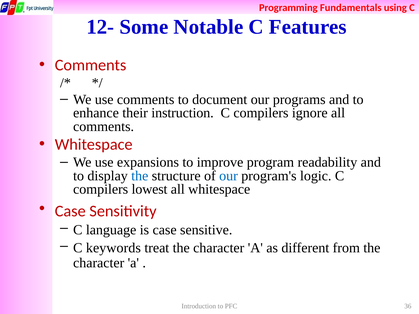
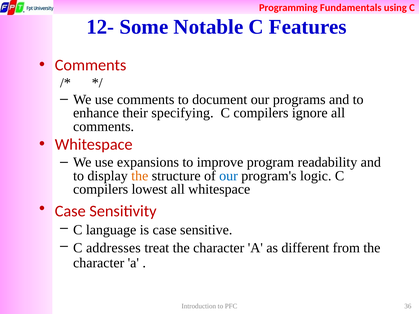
instruction: instruction -> specifying
the at (140, 176) colour: blue -> orange
keywords: keywords -> addresses
